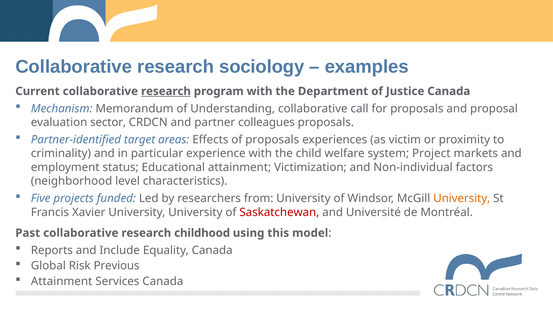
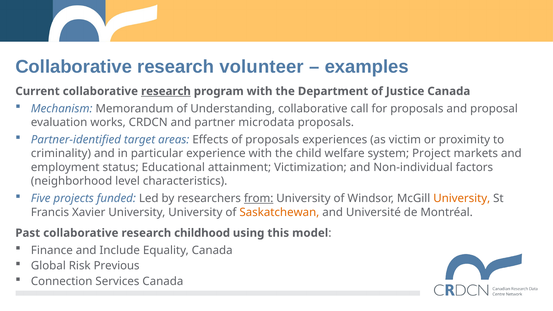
sociology: sociology -> volunteer
sector: sector -> works
colleagues: colleagues -> microdata
from underline: none -> present
Saskatchewan colour: red -> orange
Reports: Reports -> Finance
Attainment at (62, 281): Attainment -> Connection
